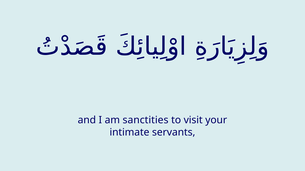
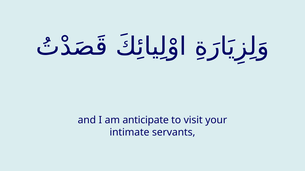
sanctities: sanctities -> anticipate
